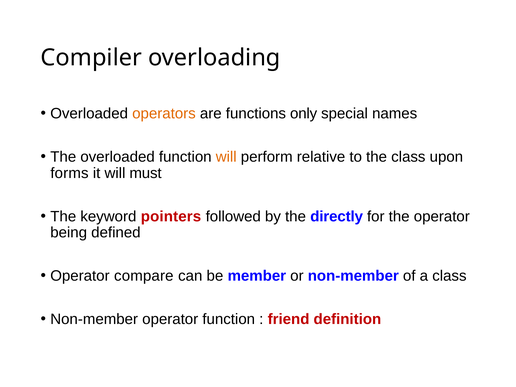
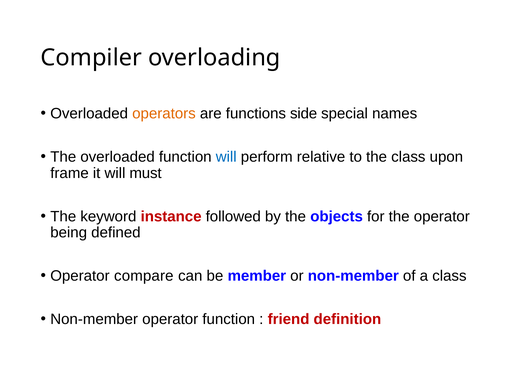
only: only -> side
will at (226, 157) colour: orange -> blue
forms: forms -> frame
pointers: pointers -> instance
directly: directly -> objects
